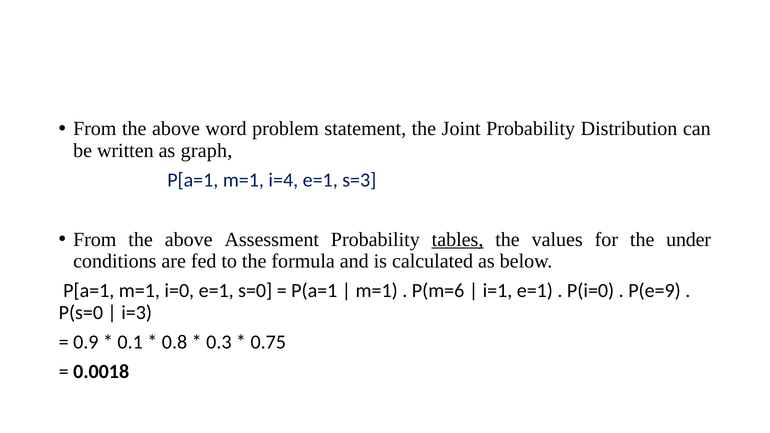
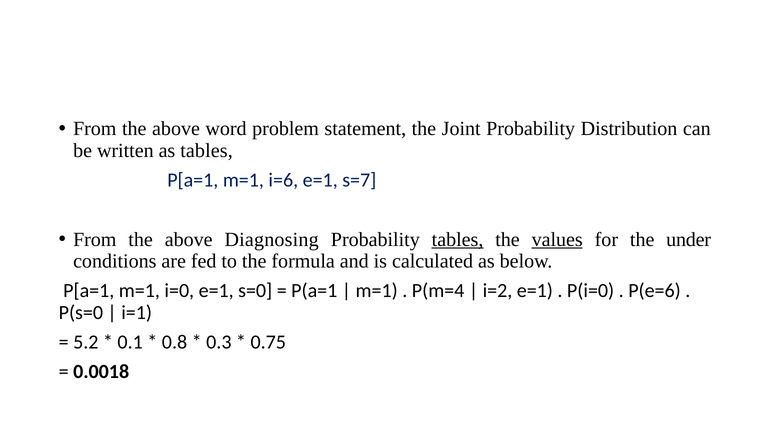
as graph: graph -> tables
i=4: i=4 -> i=6
s=3: s=3 -> s=7
Assessment: Assessment -> Diagnosing
values underline: none -> present
P(m=6: P(m=6 -> P(m=4
i=1: i=1 -> i=2
P(e=9: P(e=9 -> P(e=6
i=3: i=3 -> i=1
0.9: 0.9 -> 5.2
